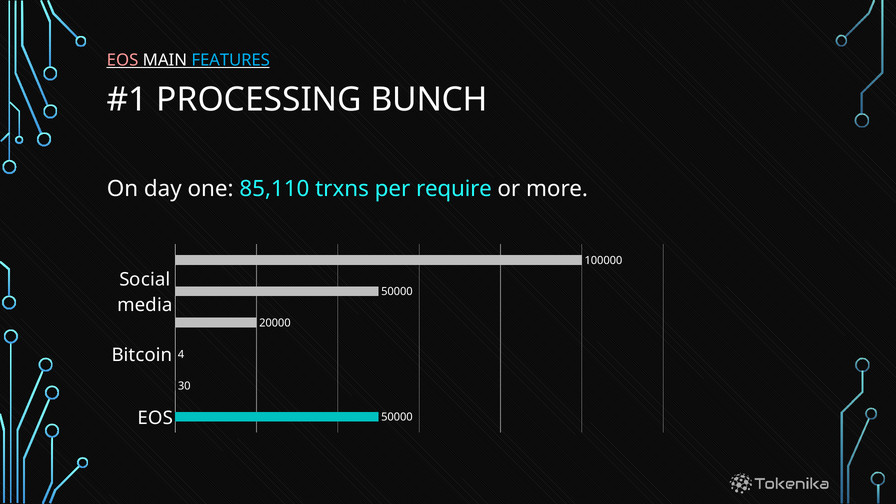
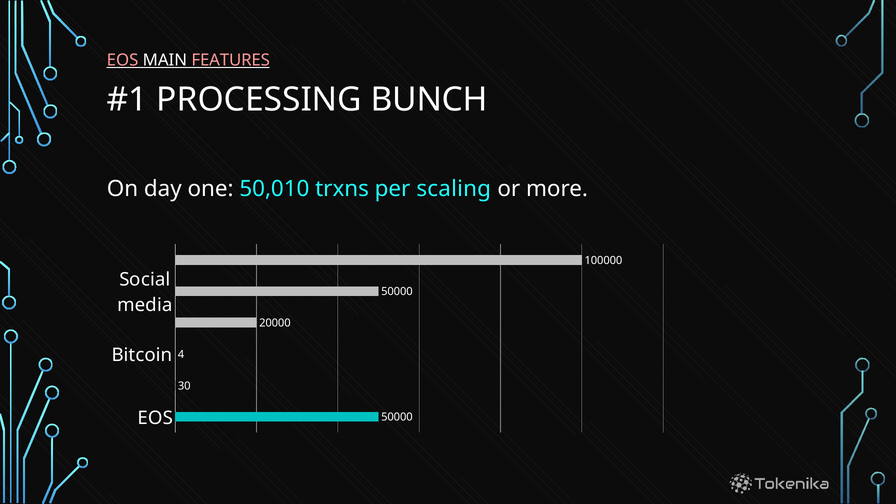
FEATURES colour: light blue -> pink
85,110: 85,110 -> 50,010
require: require -> scaling
